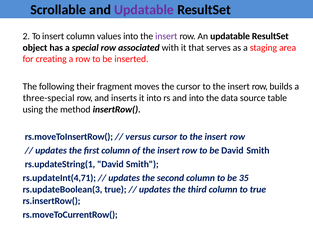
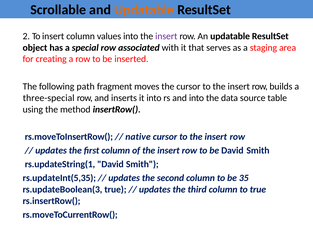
Updatable at (144, 10) colour: purple -> orange
their: their -> path
versus: versus -> native
rs.updateInt(4,71: rs.updateInt(4,71 -> rs.updateInt(5,35
